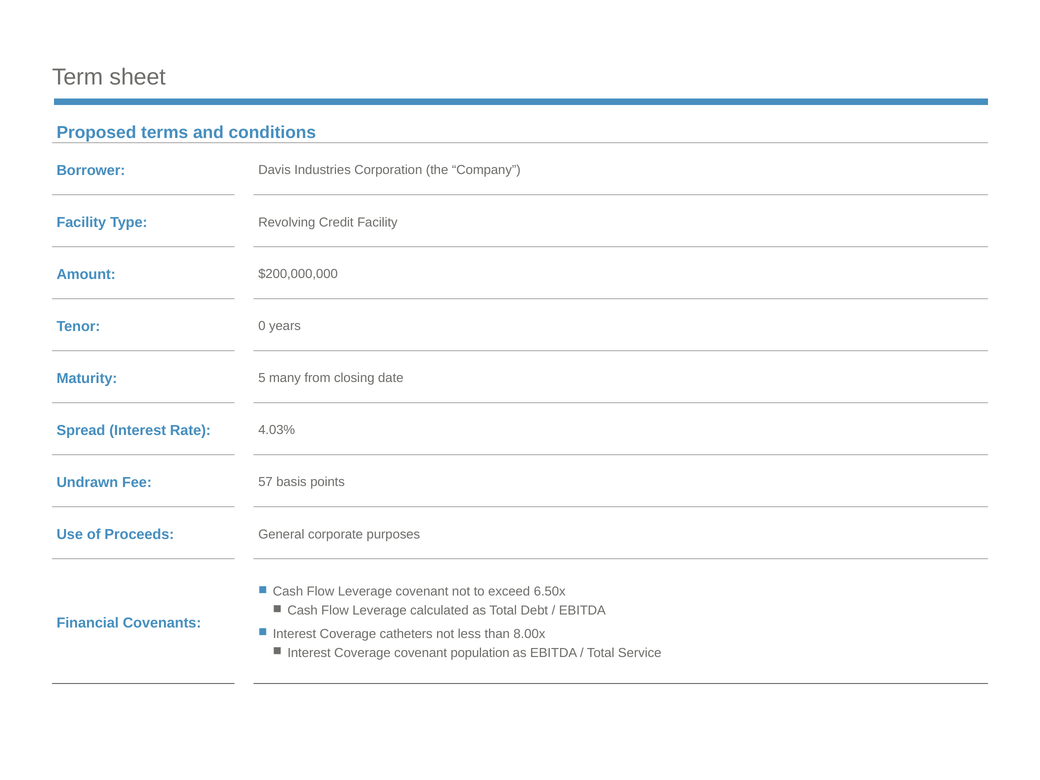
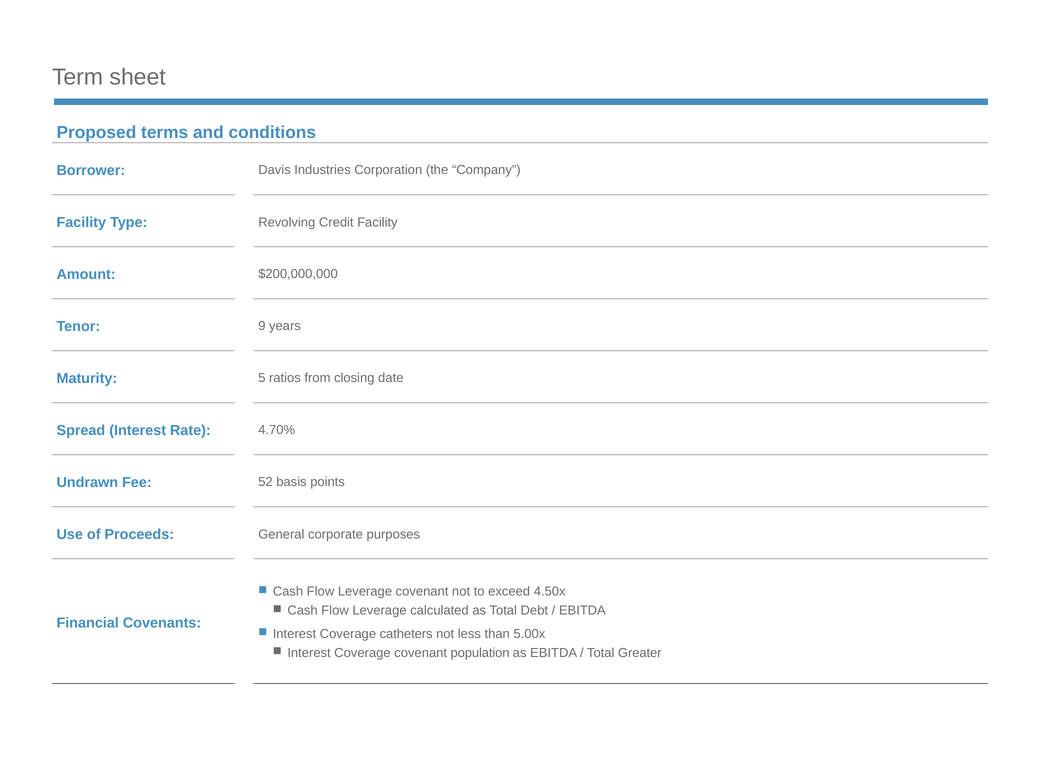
0: 0 -> 9
many: many -> ratios
4.03%: 4.03% -> 4.70%
57: 57 -> 52
6.50x: 6.50x -> 4.50x
8.00x: 8.00x -> 5.00x
Service: Service -> Greater
